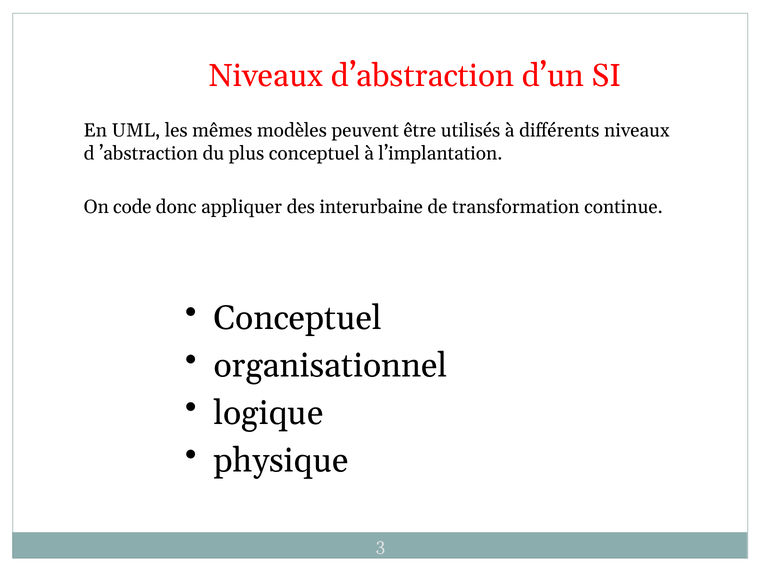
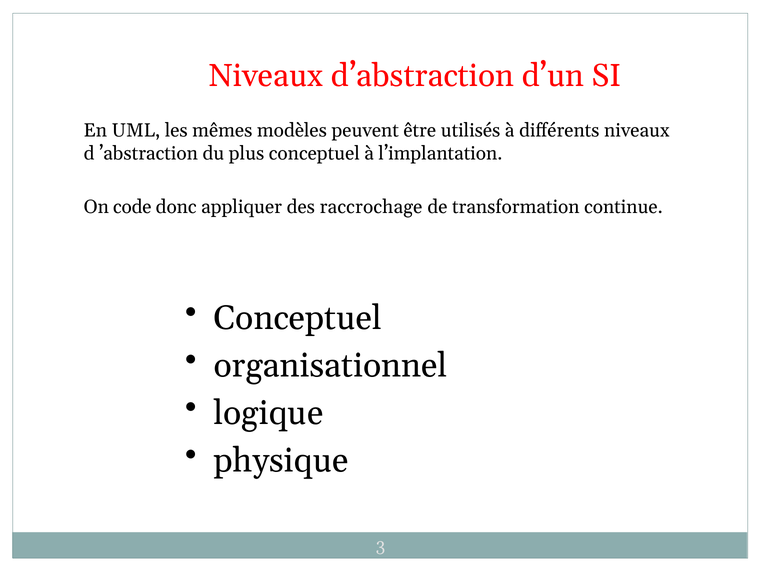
interurbaine: interurbaine -> raccrochage
